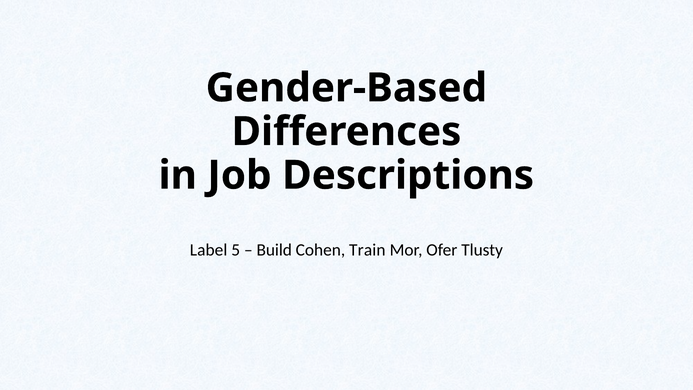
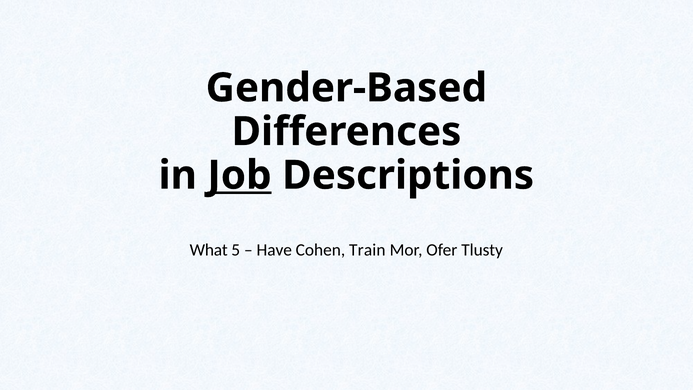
Job underline: none -> present
Label: Label -> What
Build: Build -> Have
